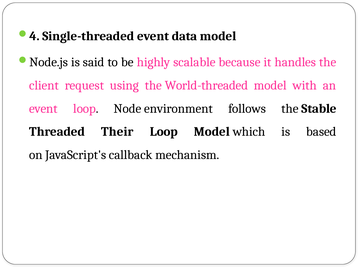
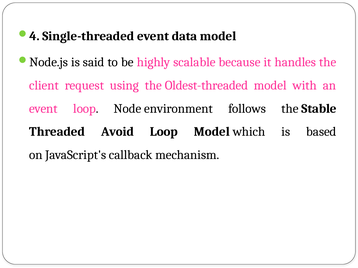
World-threaded: World-threaded -> Oldest-threaded
Their: Their -> Avoid
